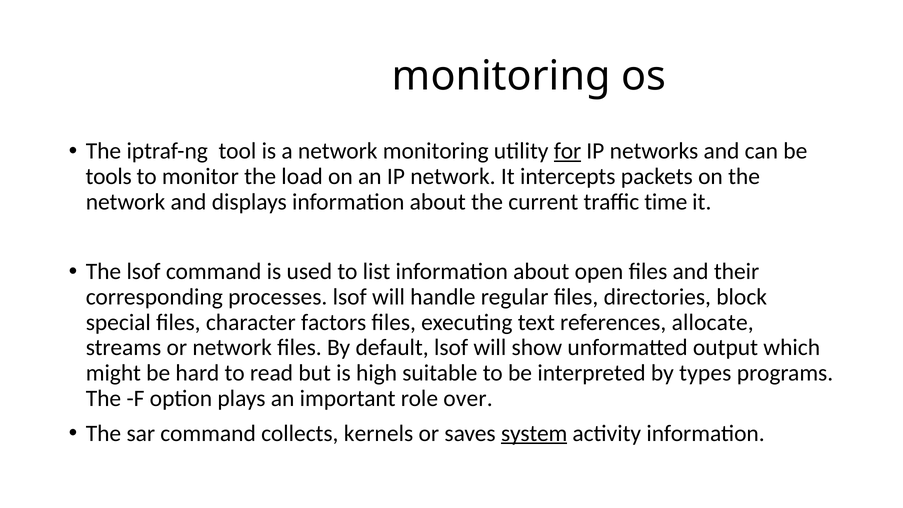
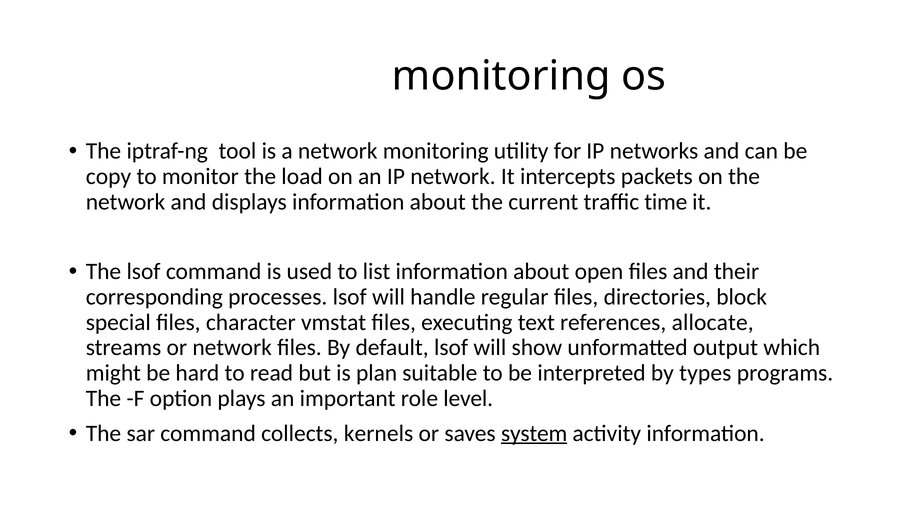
for underline: present -> none
tools: tools -> copy
factors: factors -> vmstat
high: high -> plan
over: over -> level
